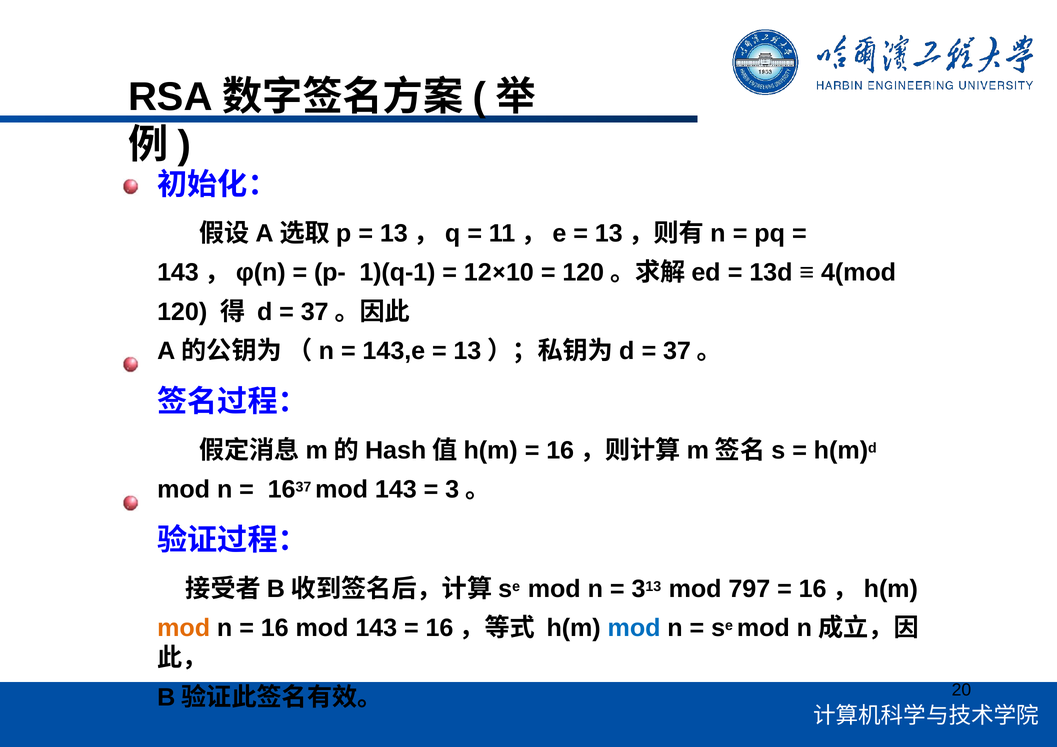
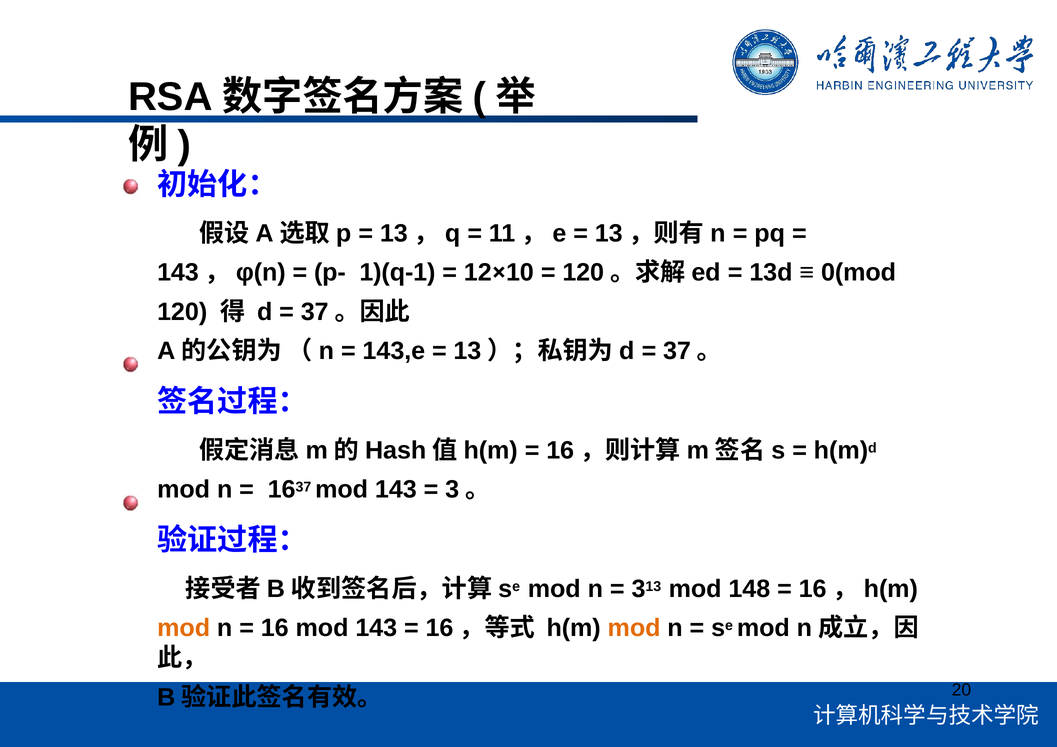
4(mod: 4(mod -> 0(mod
797: 797 -> 148
mod at (634, 629) colour: blue -> orange
